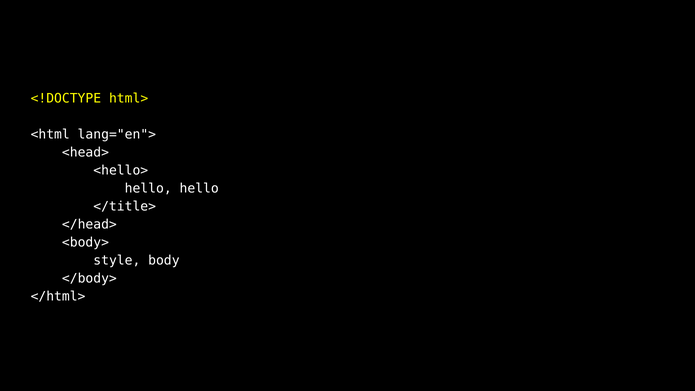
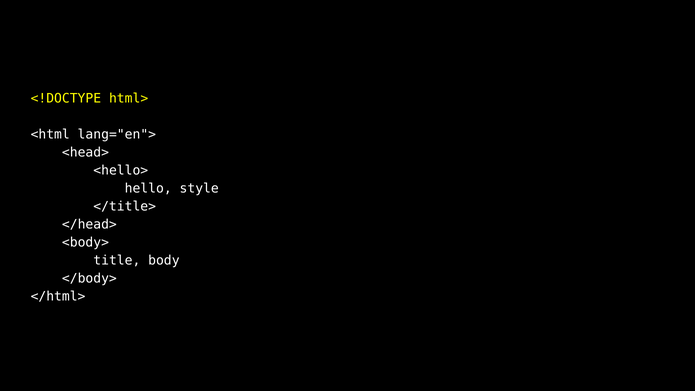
hello hello: hello -> style
style: style -> title
